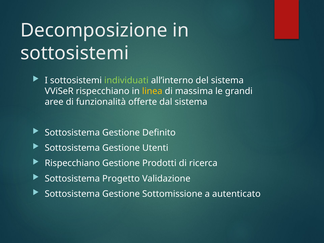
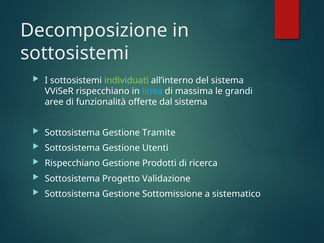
linea colour: yellow -> light blue
Definito: Definito -> Tramite
autenticato: autenticato -> sistematico
